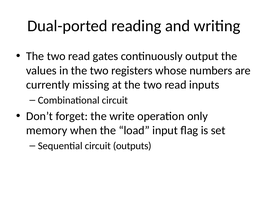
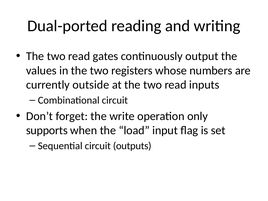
missing: missing -> outside
memory: memory -> supports
